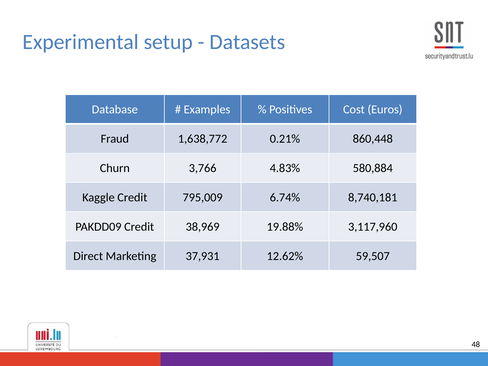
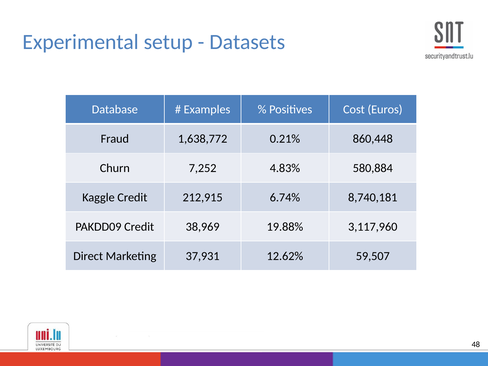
3,766: 3,766 -> 7,252
795,009: 795,009 -> 212,915
